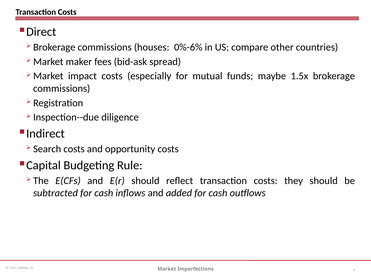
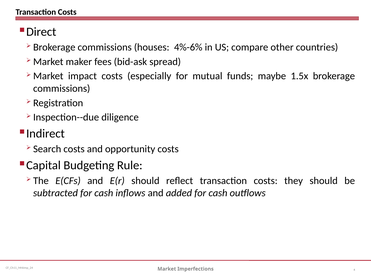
0%-6%: 0%-6% -> 4%-6%
